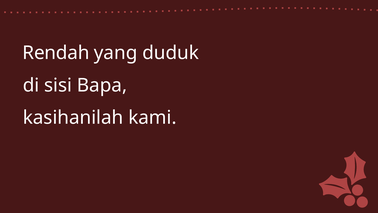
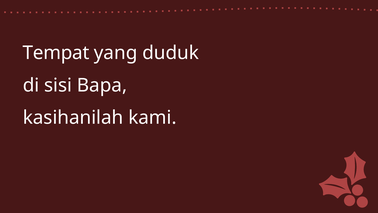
Rendah: Rendah -> Tempat
